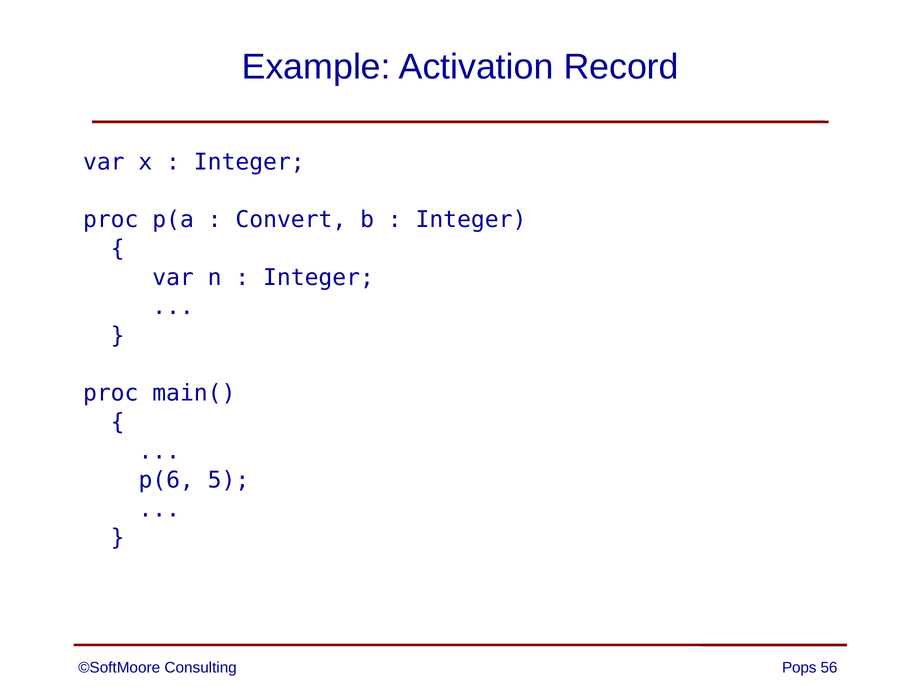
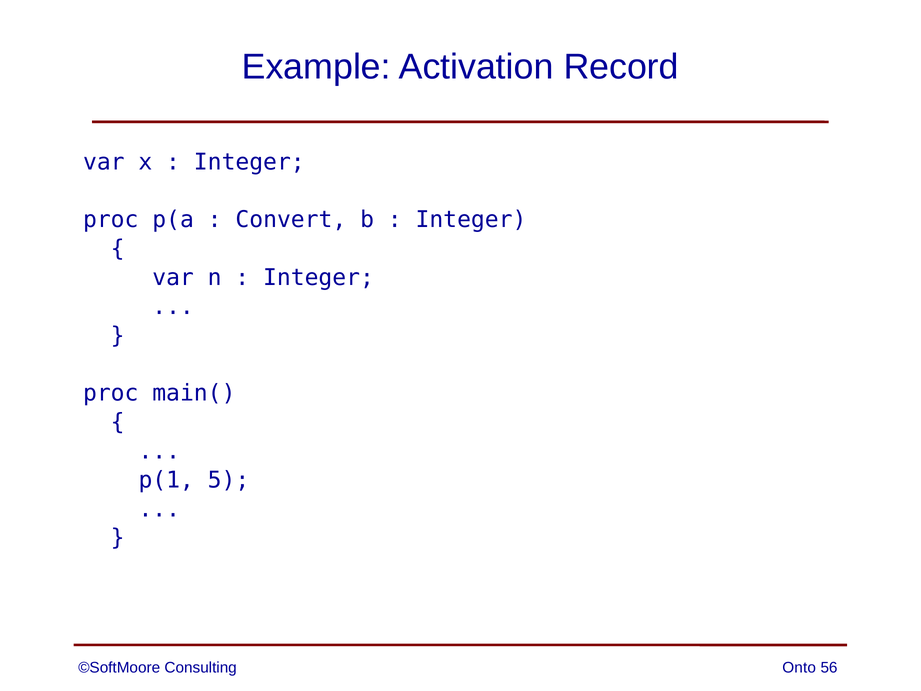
p(6: p(6 -> p(1
Pops: Pops -> Onto
